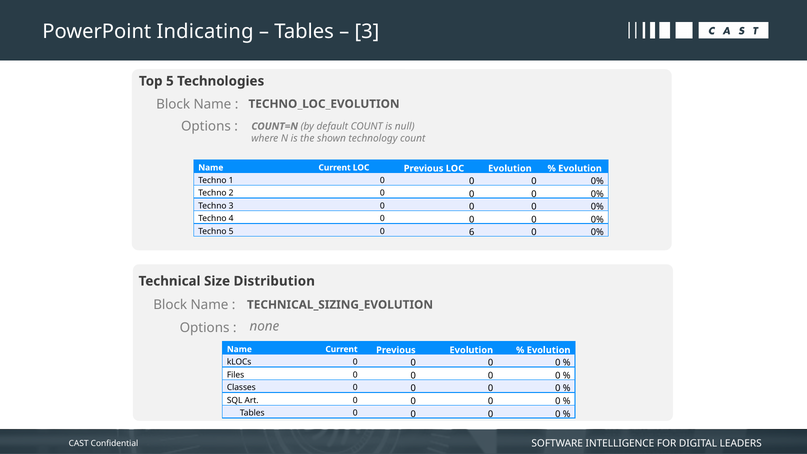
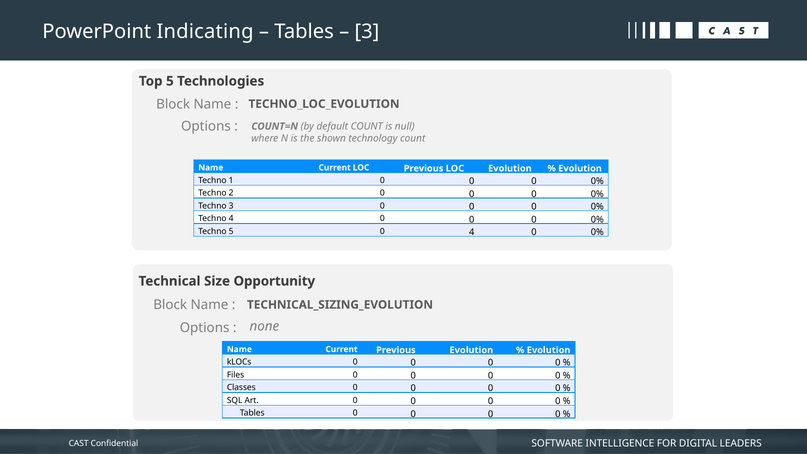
0 6: 6 -> 4
Distribution: Distribution -> Opportunity
